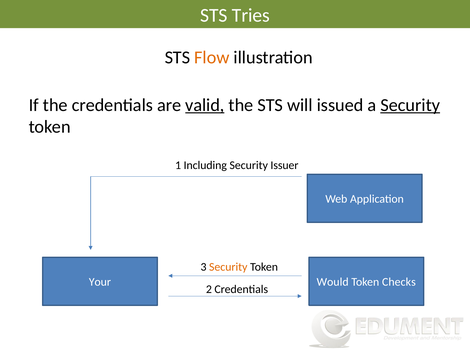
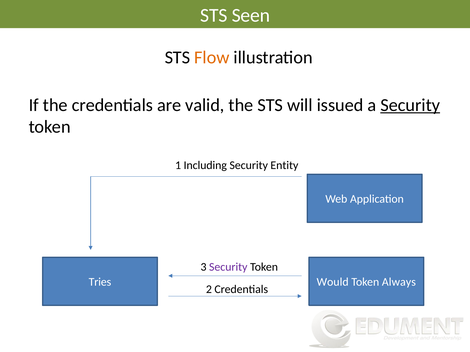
Tries: Tries -> Seen
valid underline: present -> none
Issuer: Issuer -> Entity
Security at (228, 267) colour: orange -> purple
Your: Your -> Tries
Checks: Checks -> Always
